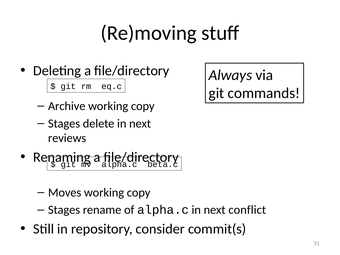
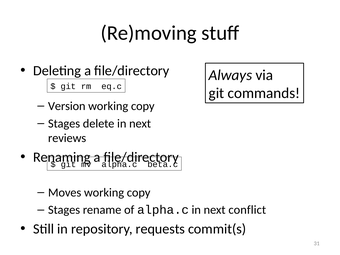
Archive: Archive -> Version
consider: consider -> requests
